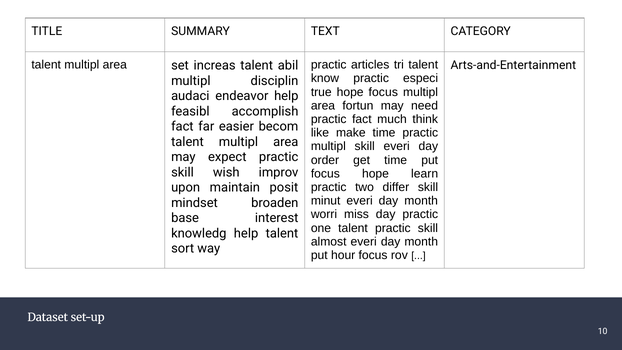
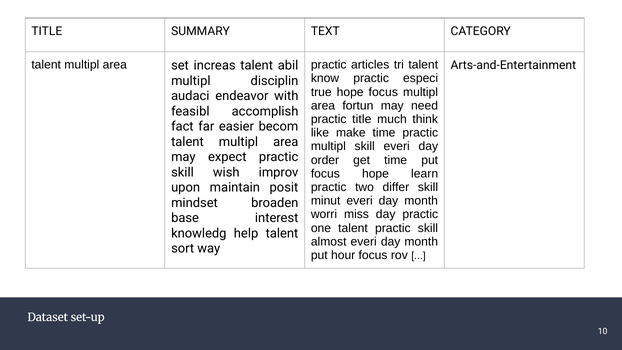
endeavor help: help -> with
practic fact: fact -> title
